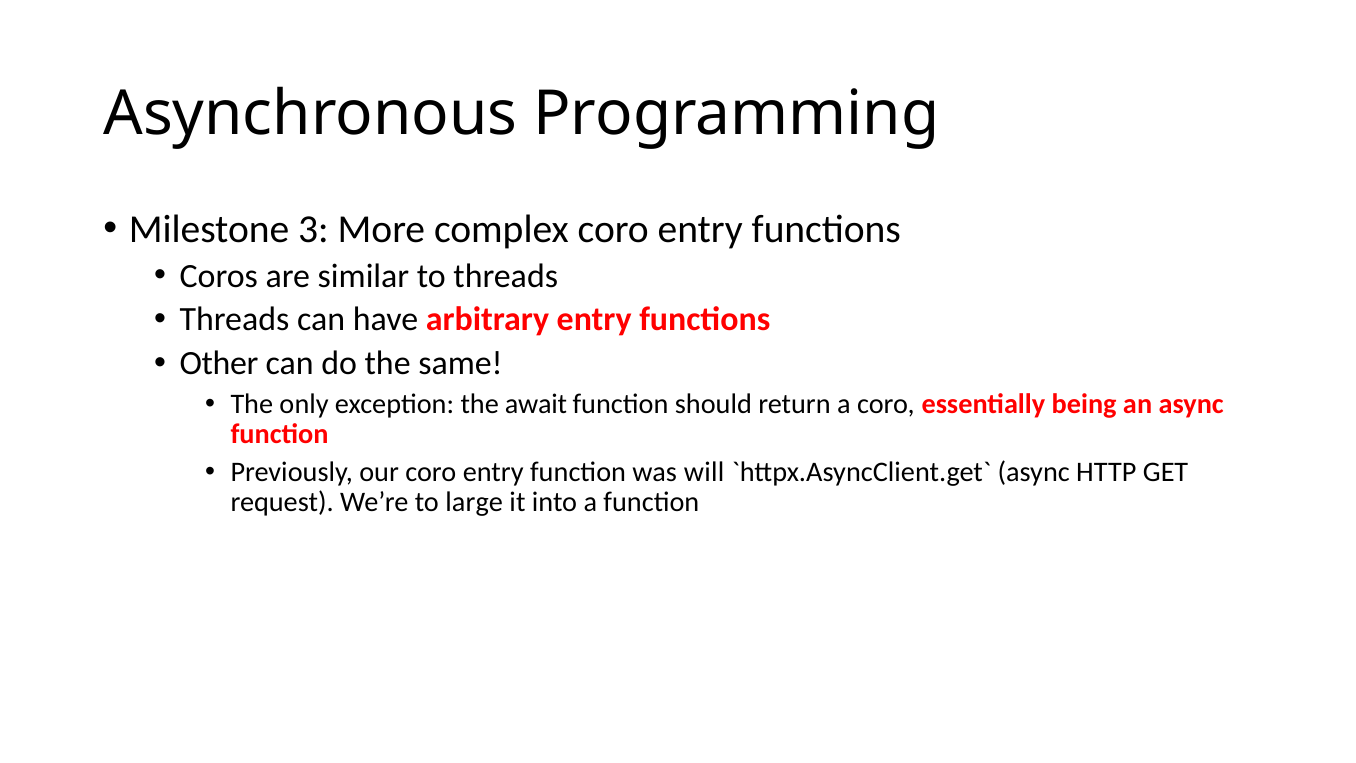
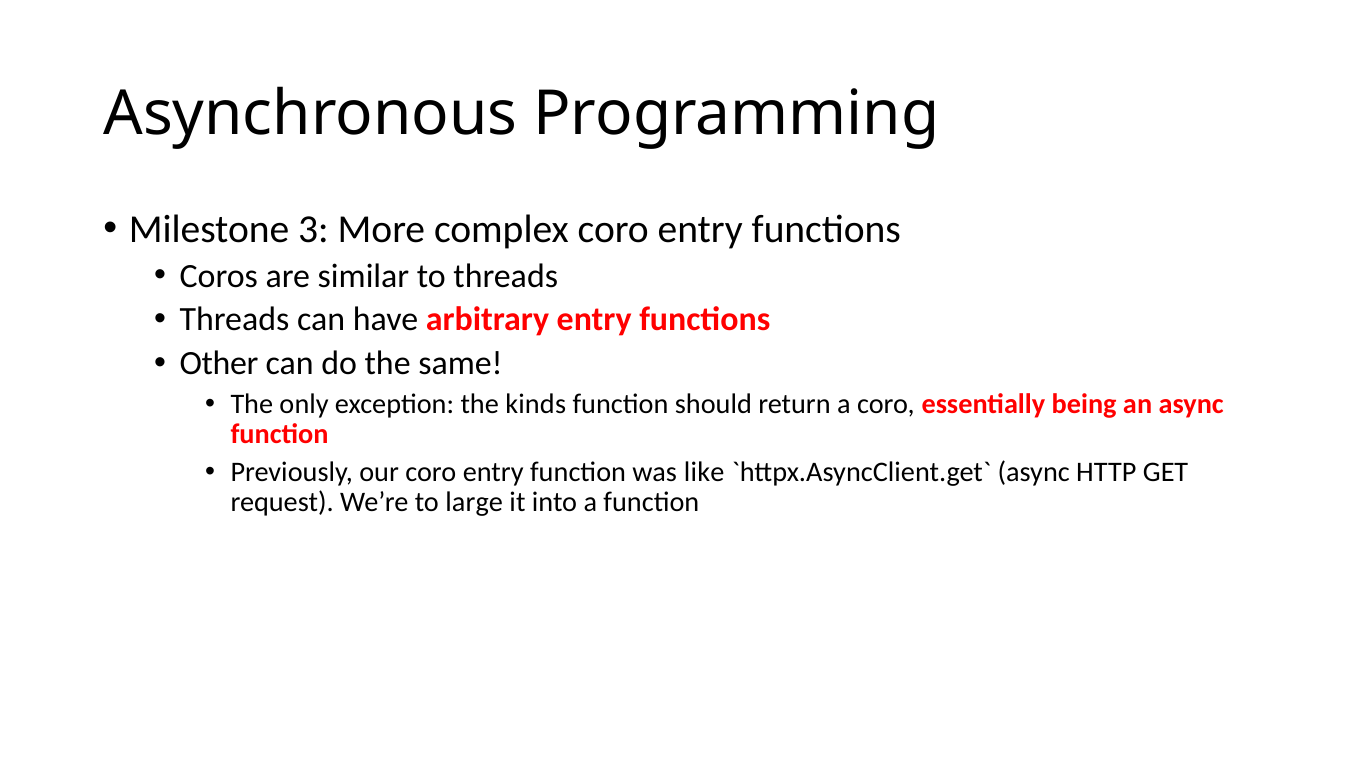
await: await -> kinds
will: will -> like
